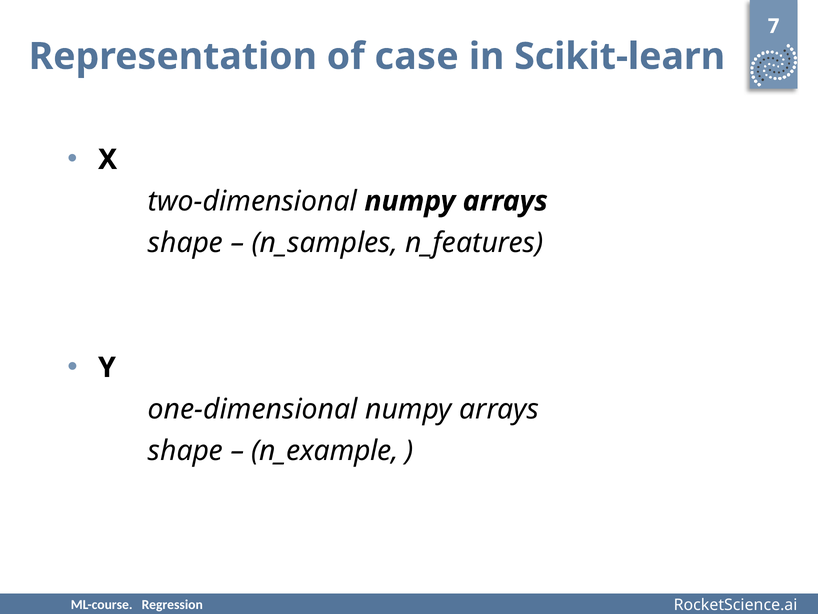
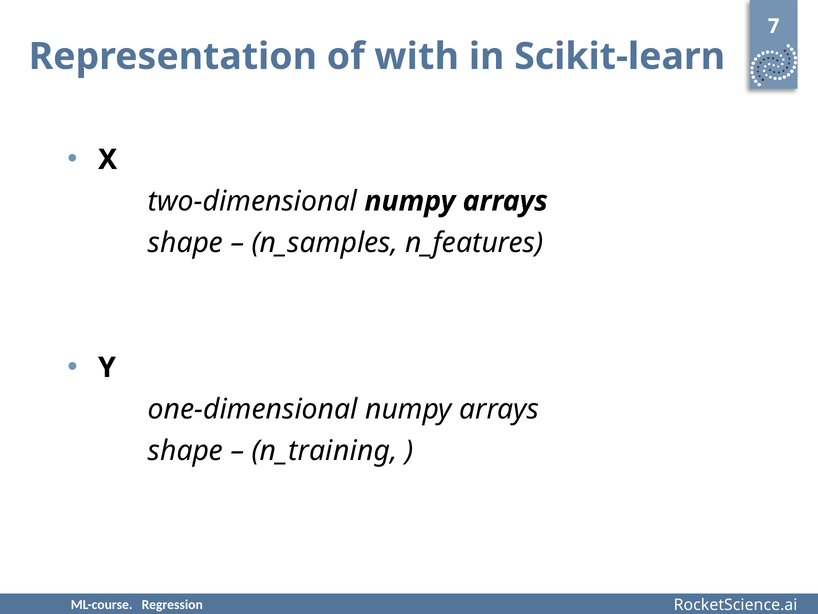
case: case -> with
n_example: n_example -> n_training
